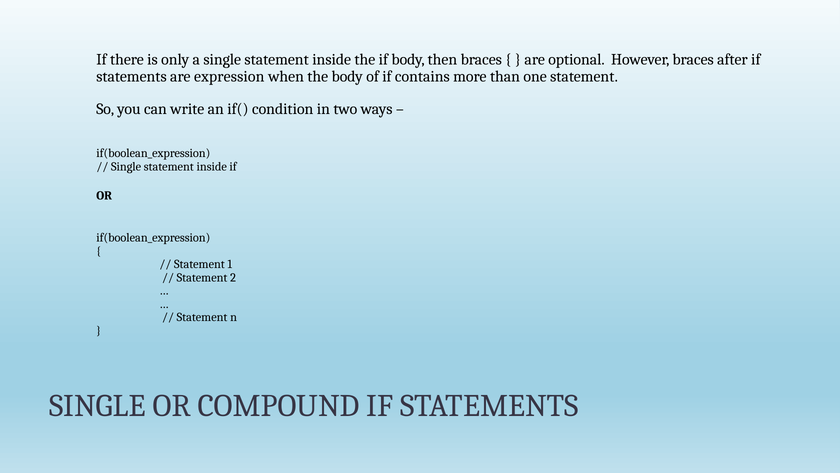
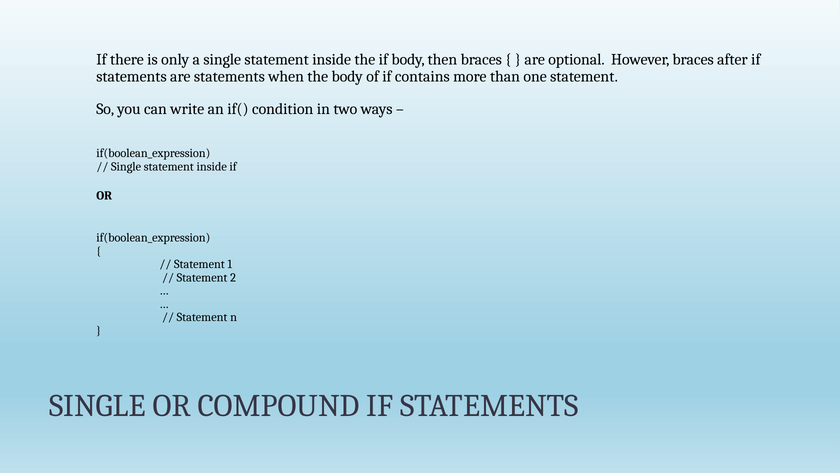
are expression: expression -> statements
